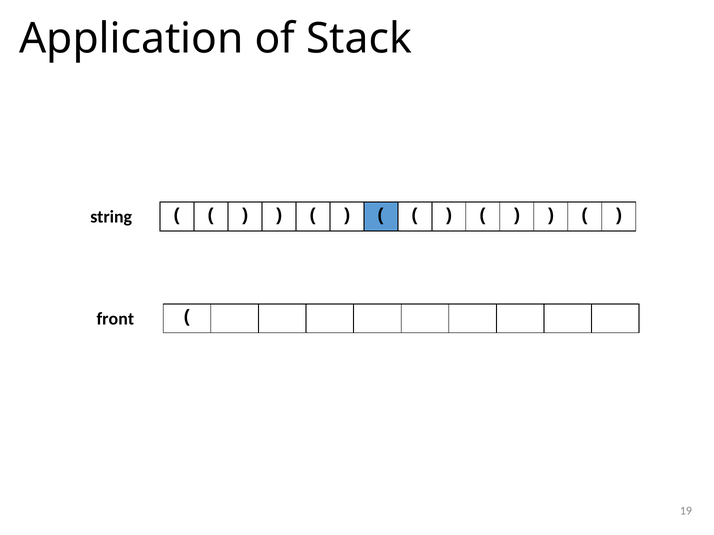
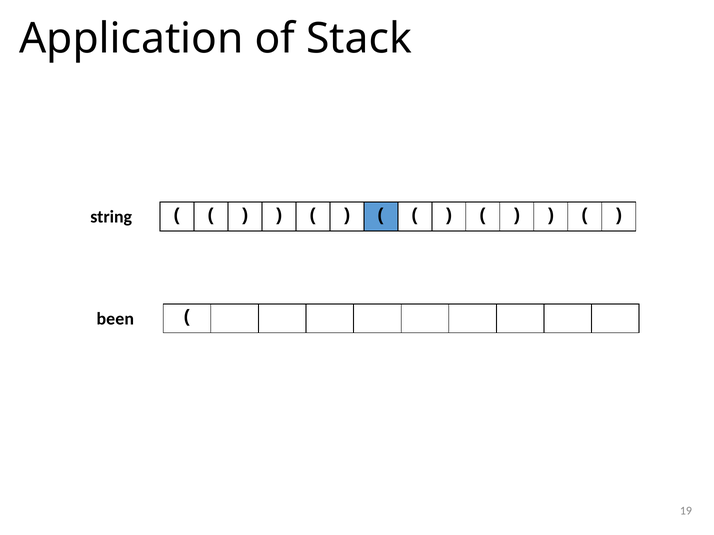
front: front -> been
